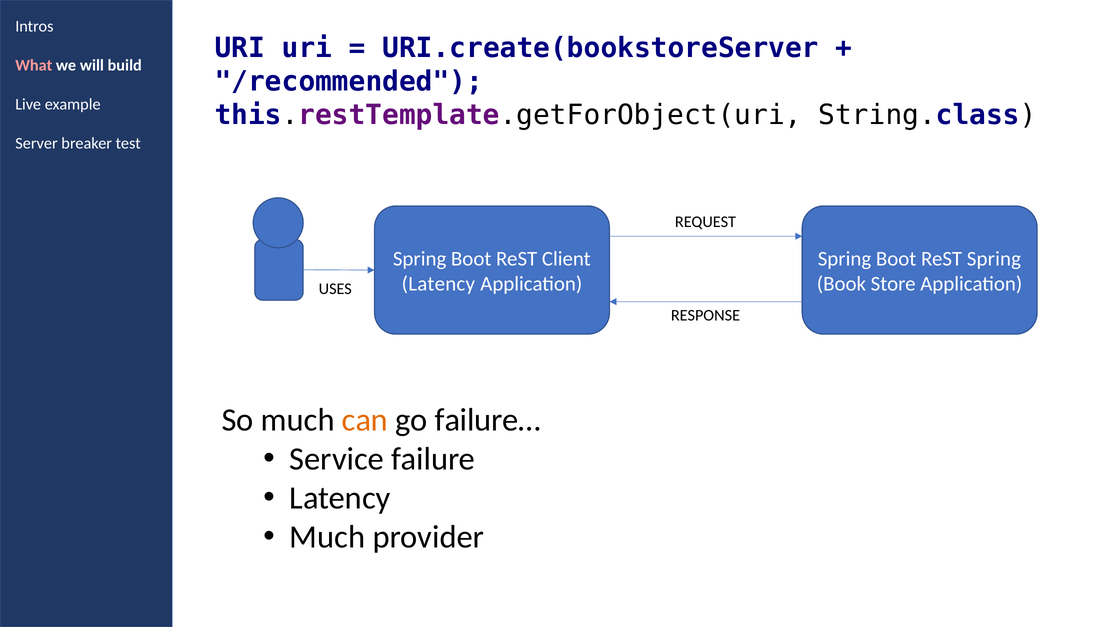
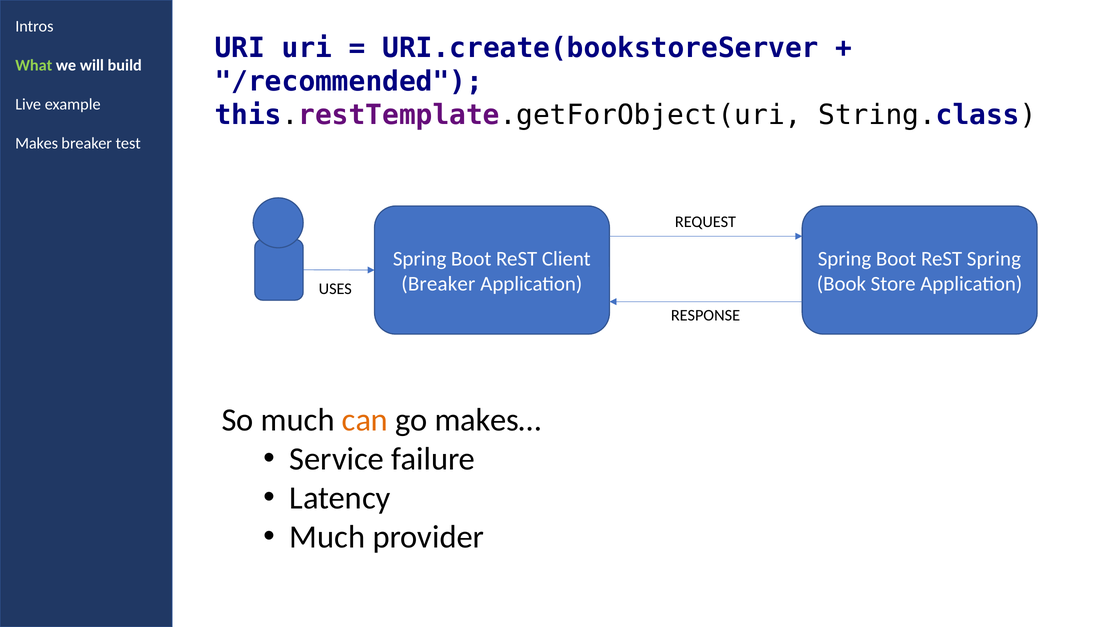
What colour: pink -> light green
Server: Server -> Makes
Latency at (438, 284): Latency -> Breaker
failure…: failure… -> makes…
